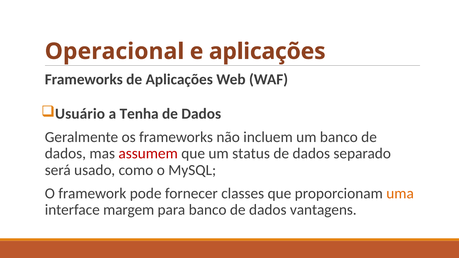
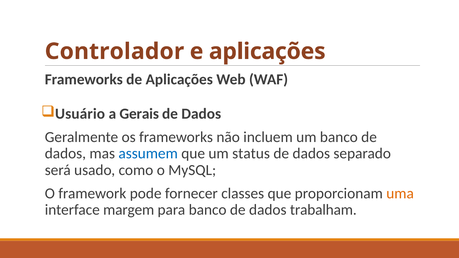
Operacional: Operacional -> Controlador
Tenha: Tenha -> Gerais
assumem colour: red -> blue
vantagens: vantagens -> trabalham
